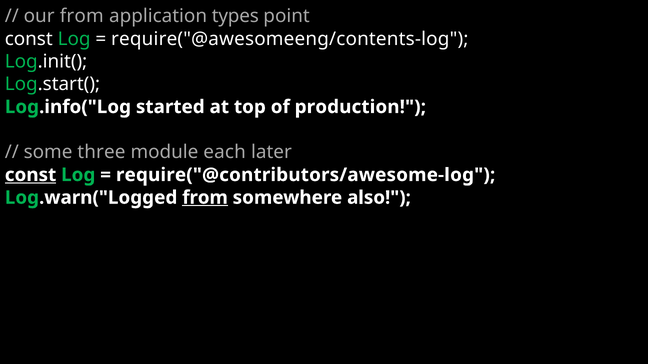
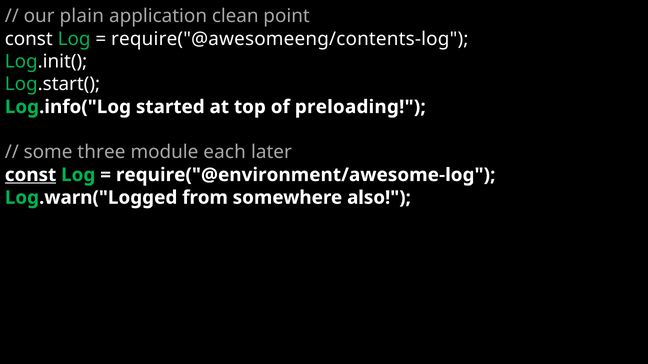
our from: from -> plain
types: types -> clean
production: production -> preloading
require("@contributors/awesome-log: require("@contributors/awesome-log -> require("@environment/awesome-log
from at (205, 198) underline: present -> none
